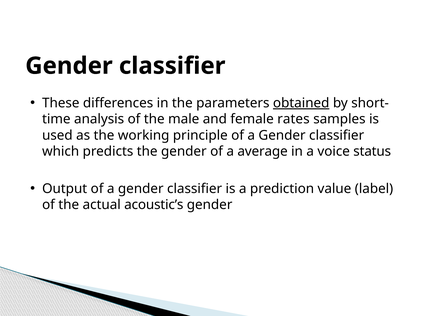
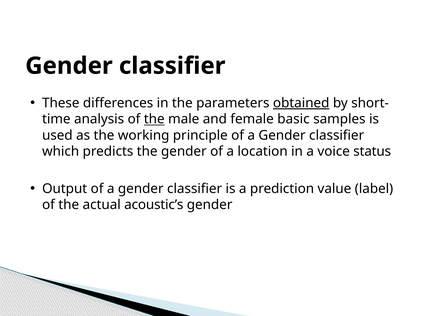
the at (154, 119) underline: none -> present
rates: rates -> basic
average: average -> location
